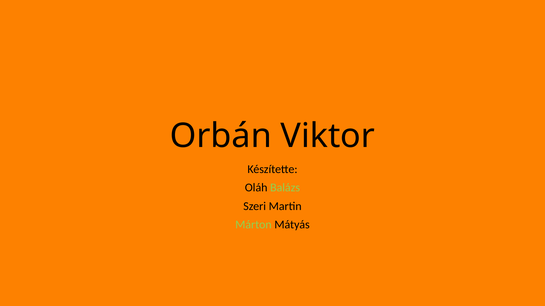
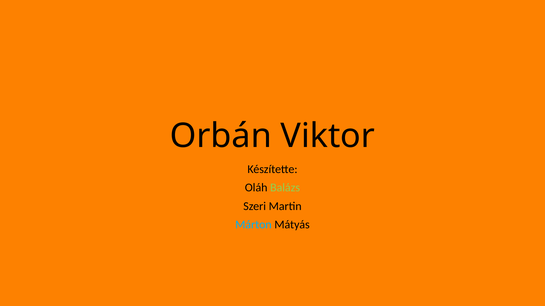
Márton colour: light green -> light blue
